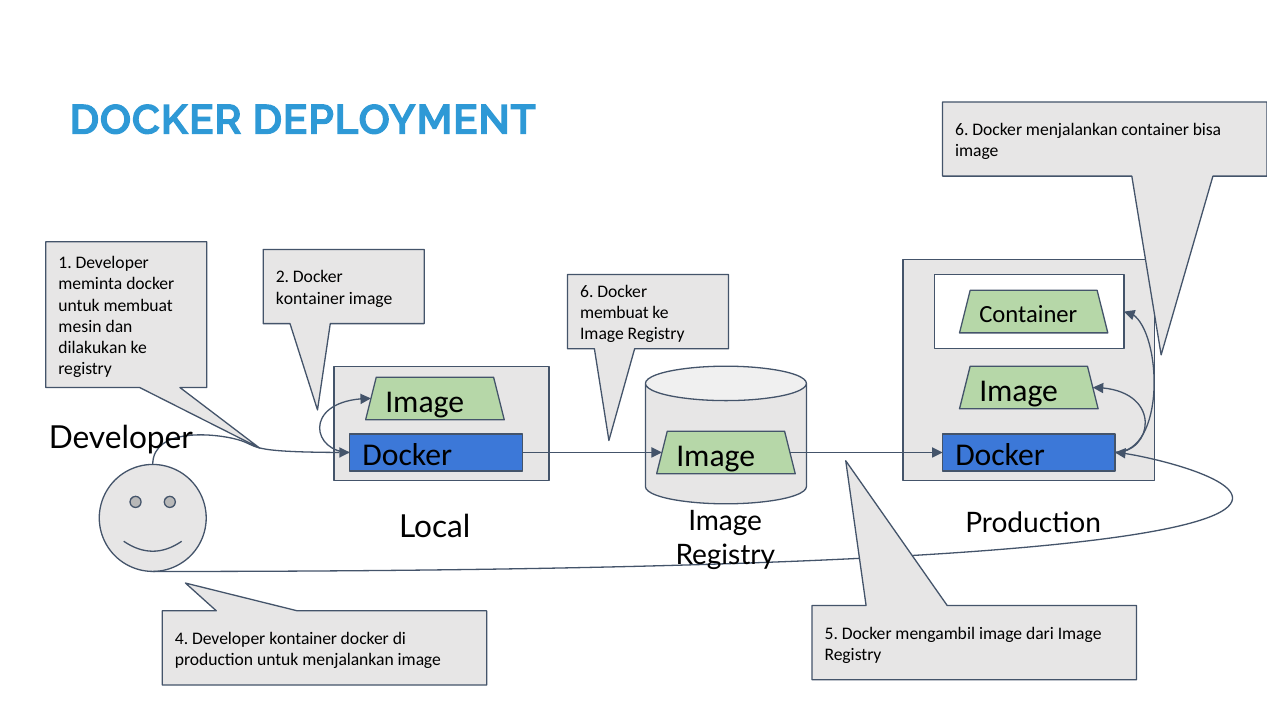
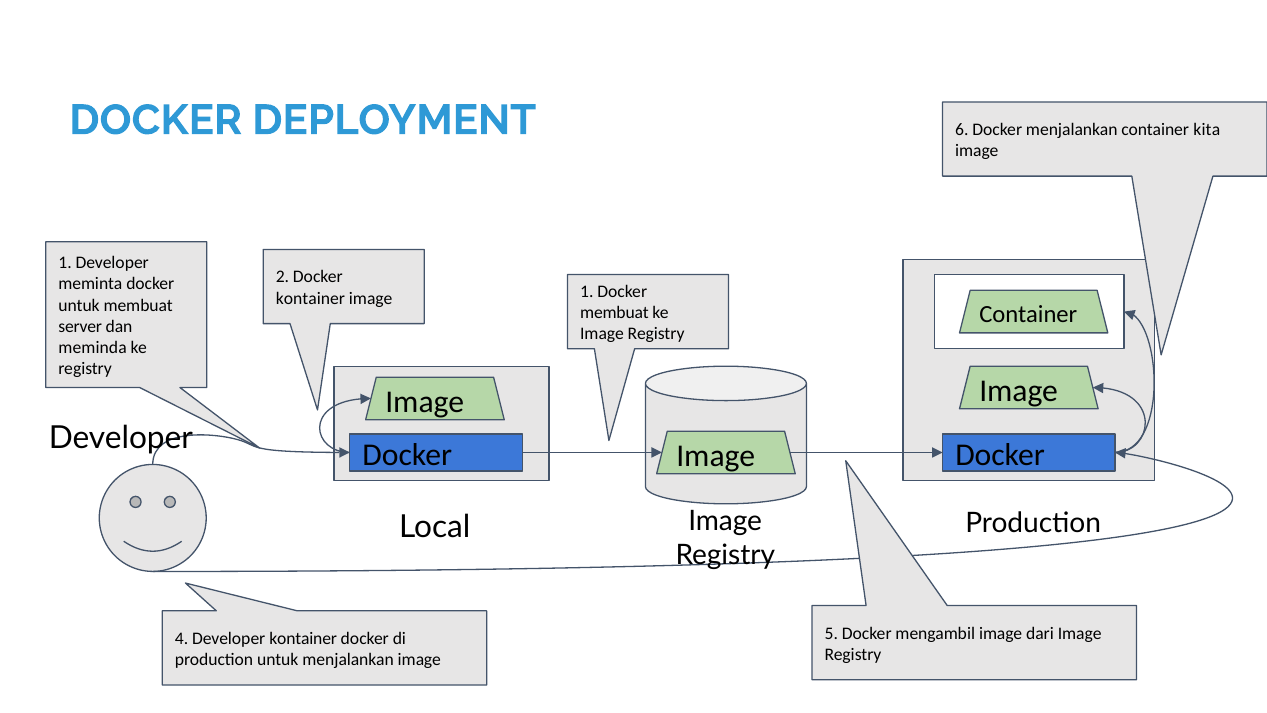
bisa: bisa -> kita
image 6: 6 -> 1
mesin: mesin -> server
dilakukan: dilakukan -> meminda
